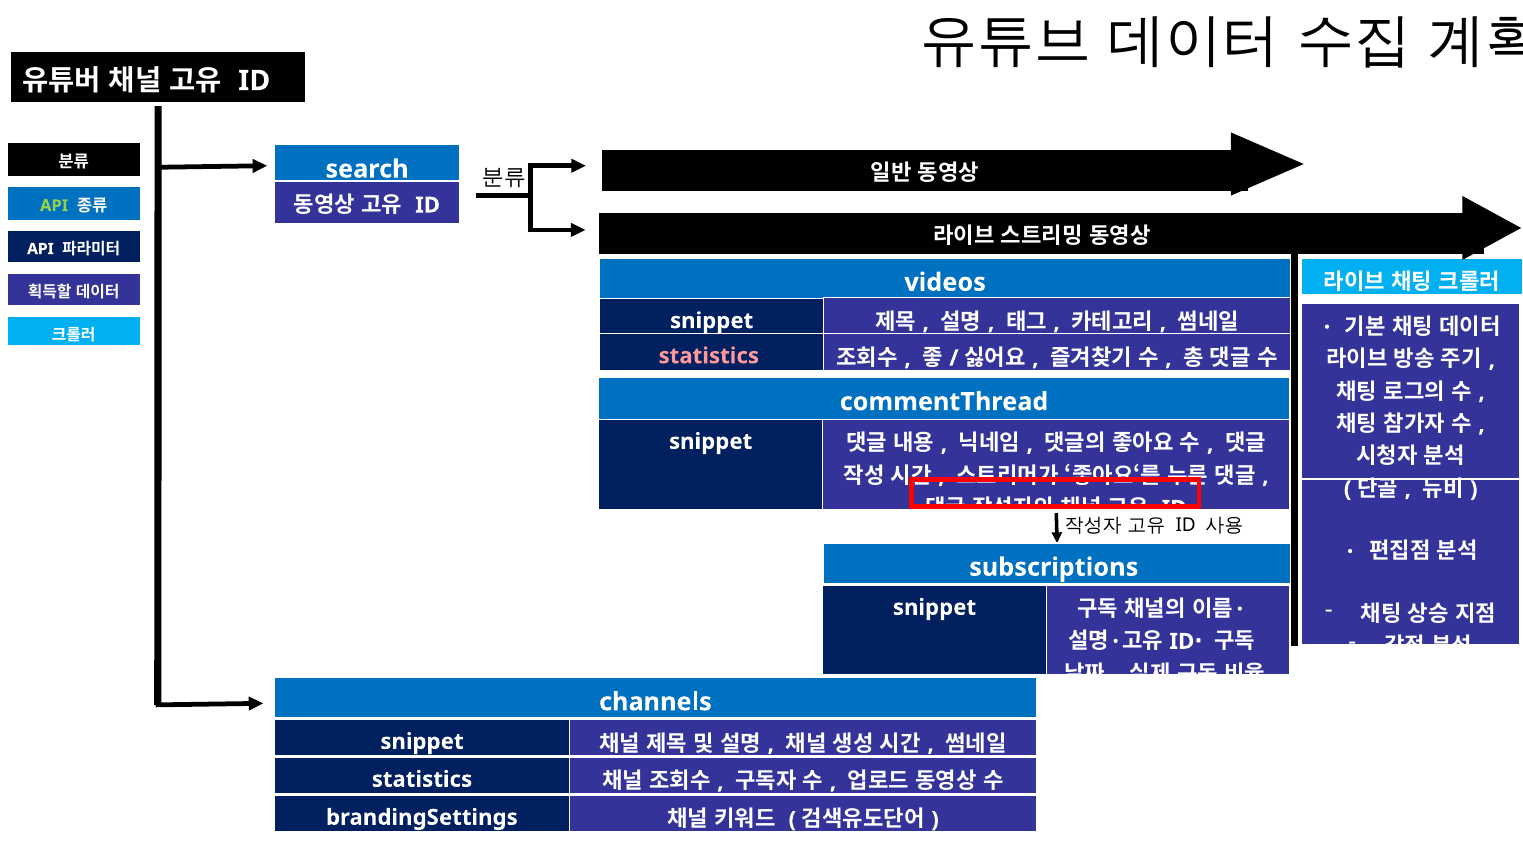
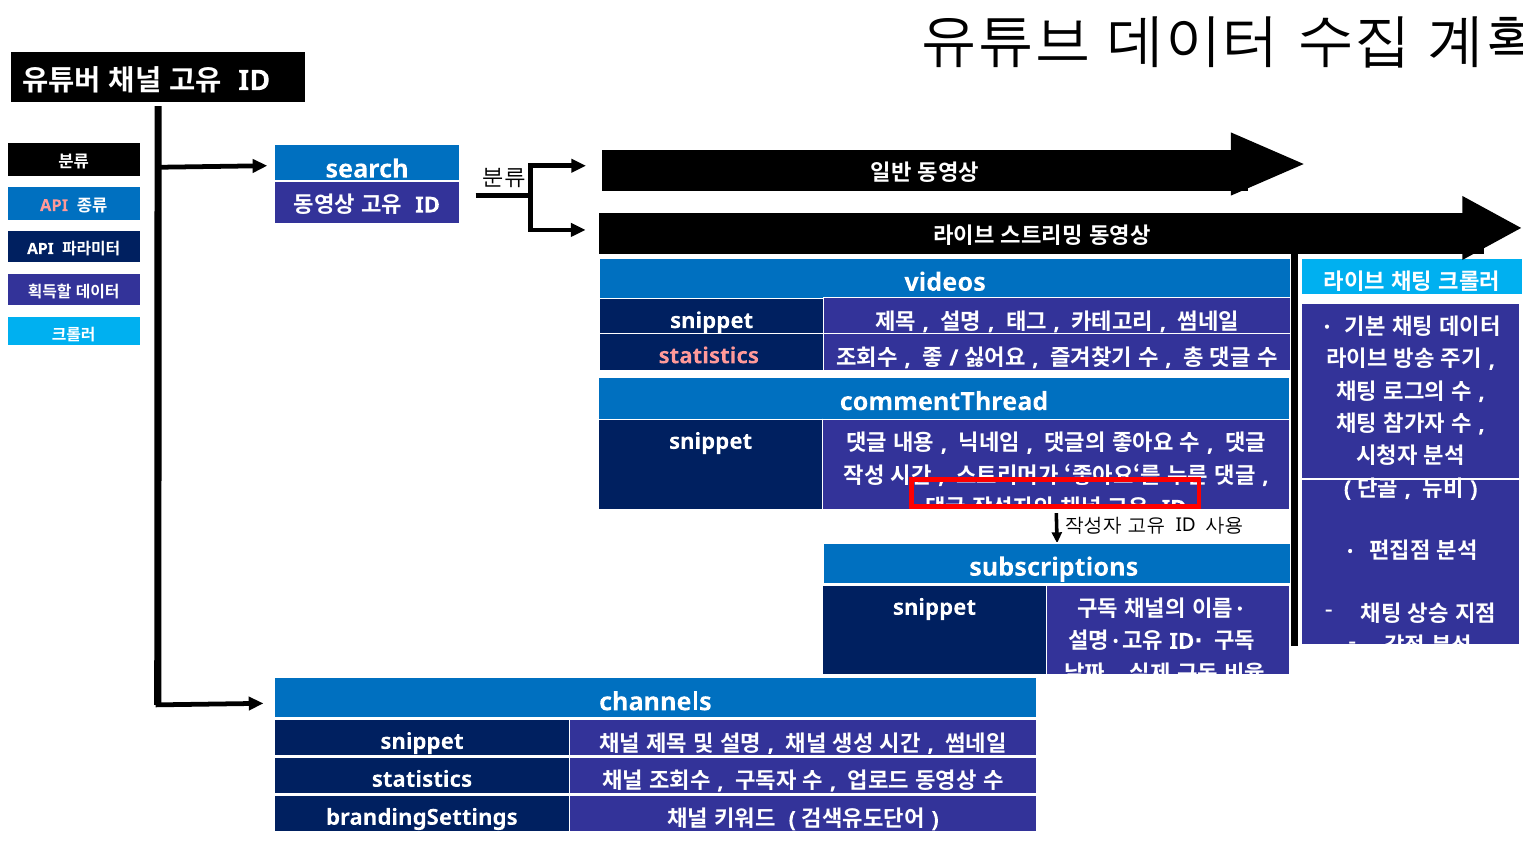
API at (54, 206) colour: light green -> pink
